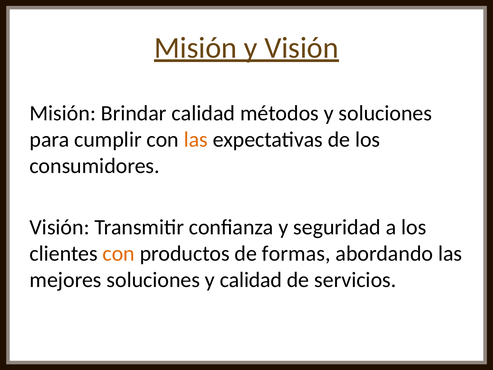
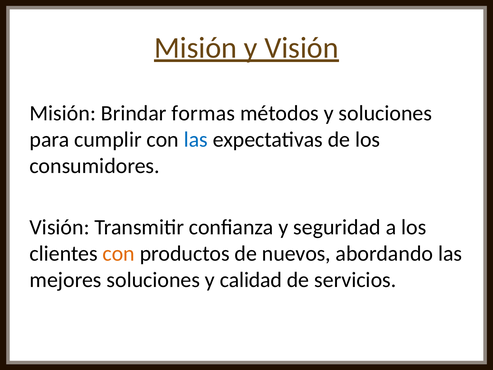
Brindar calidad: calidad -> formas
las at (196, 140) colour: orange -> blue
formas: formas -> nuevos
